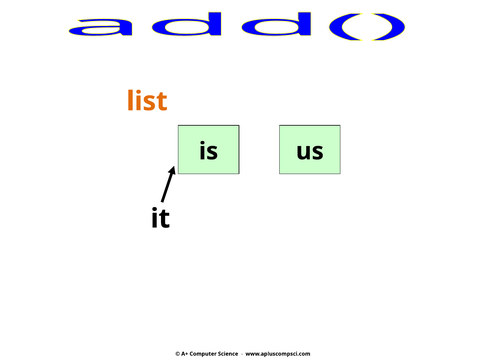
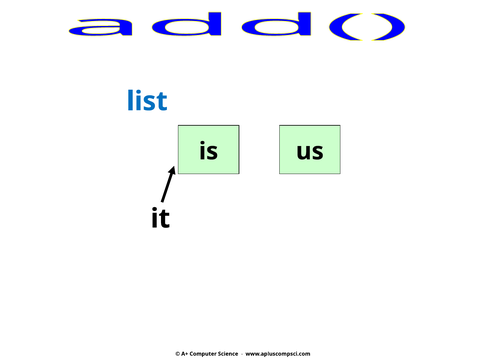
list colour: orange -> blue
